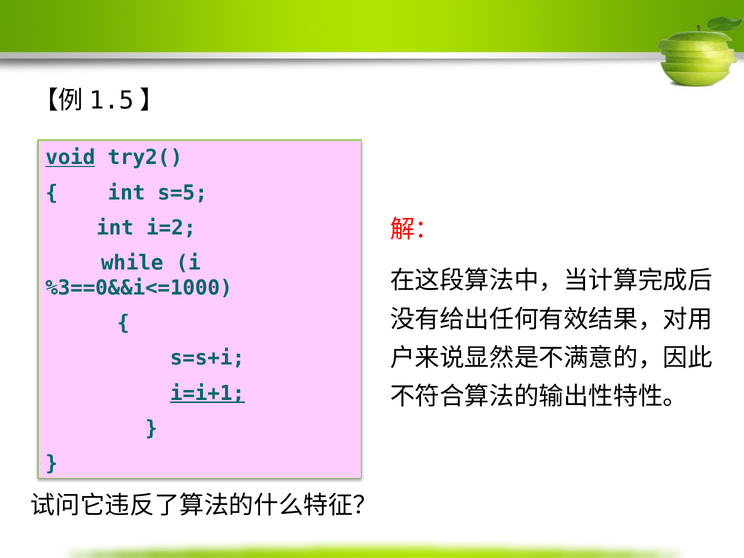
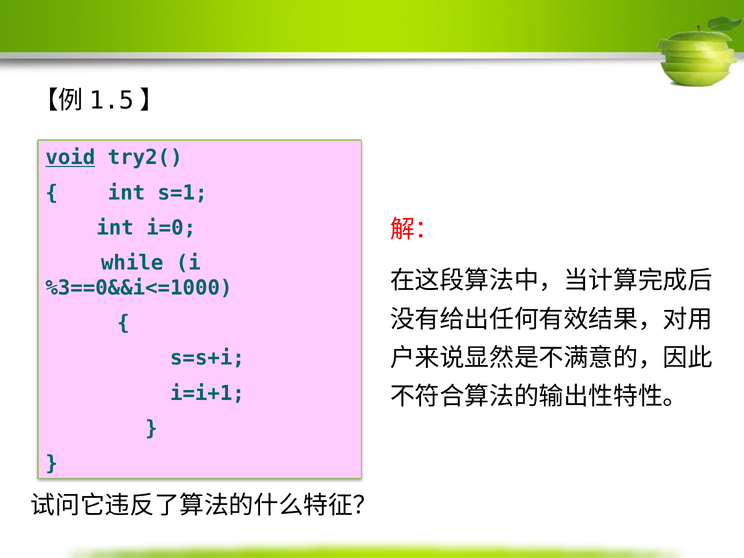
s=5: s=5 -> s=1
i=2: i=2 -> i=0
i=i+1 underline: present -> none
